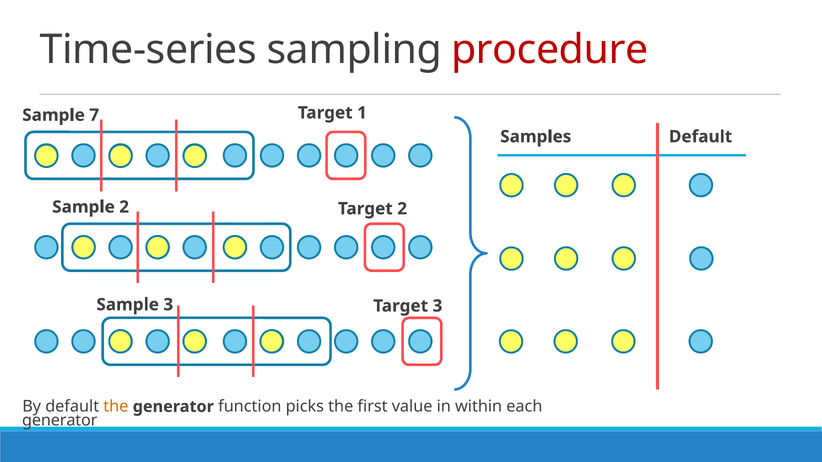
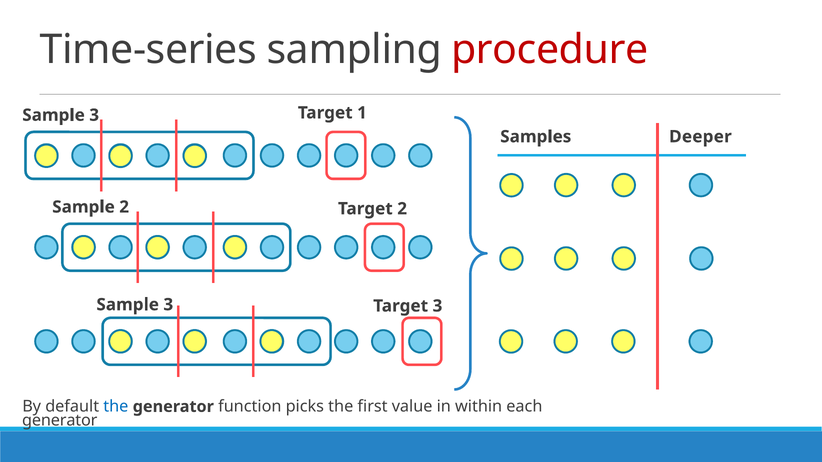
7 at (94, 115): 7 -> 3
Samples Default: Default -> Deeper
the at (116, 407) colour: orange -> blue
